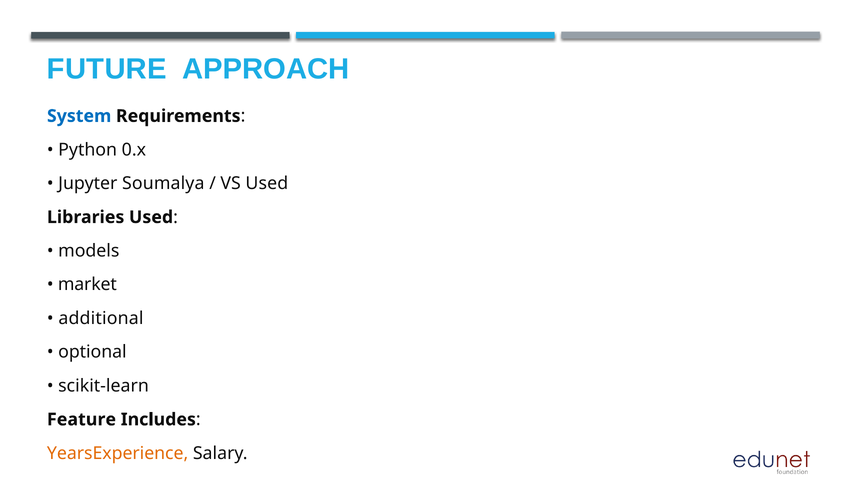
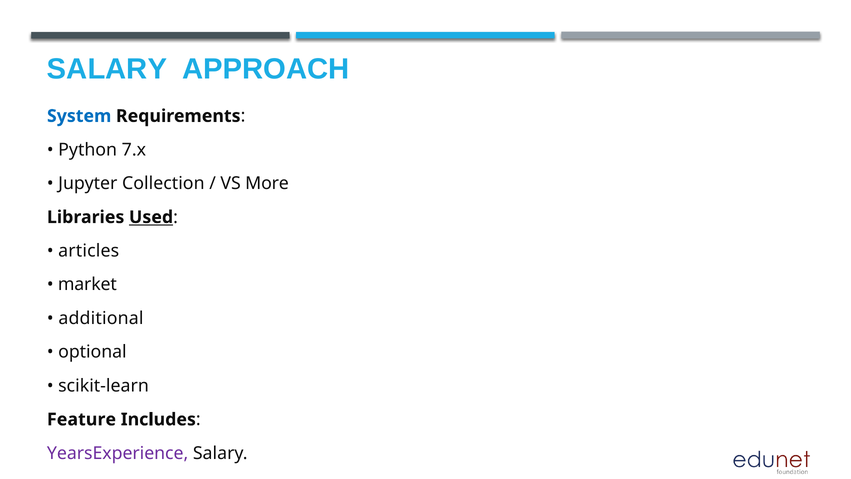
FUTURE at (107, 69): FUTURE -> SALARY
0.x: 0.x -> 7.x
Soumalya: Soumalya -> Collection
VS Used: Used -> More
Used at (151, 217) underline: none -> present
models: models -> articles
YearsExperience colour: orange -> purple
